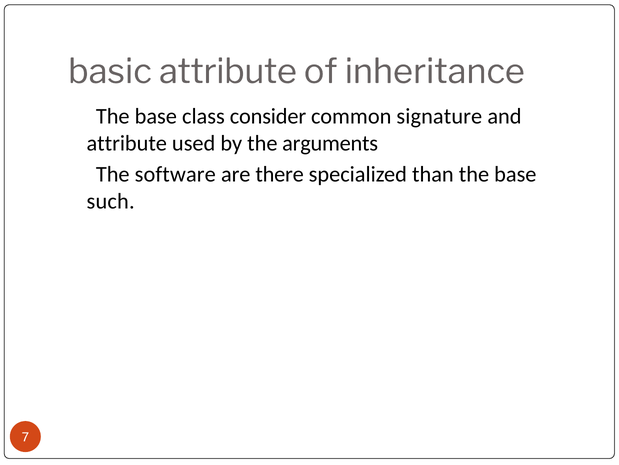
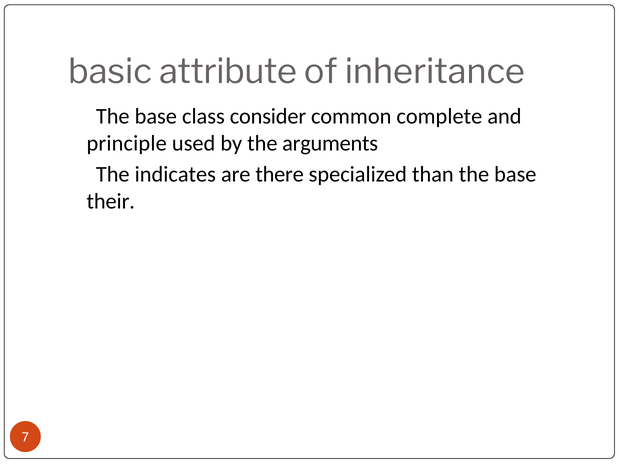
signature: signature -> complete
attribute at (127, 143): attribute -> principle
software: software -> indicates
such: such -> their
